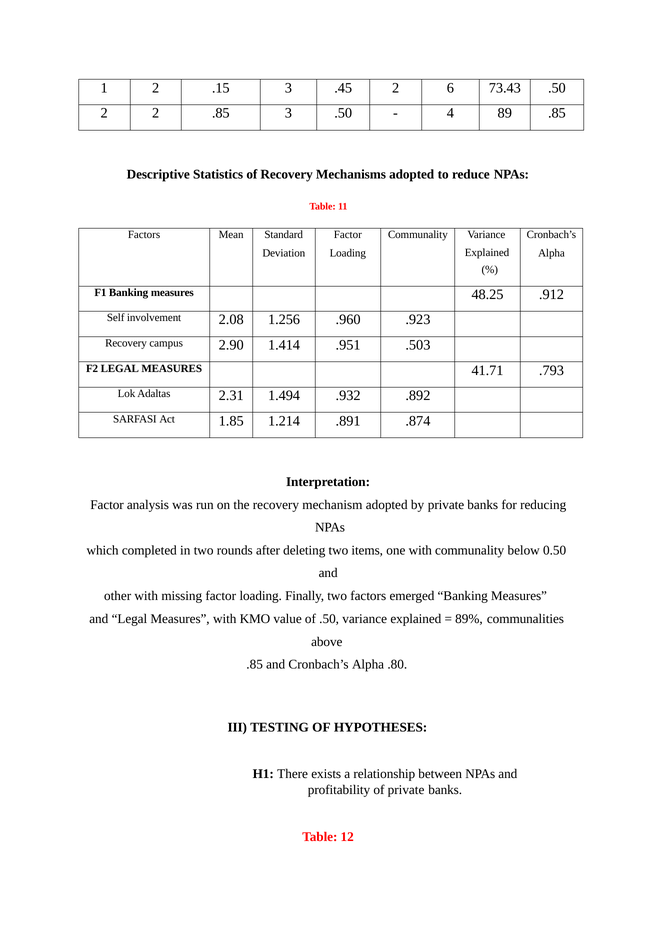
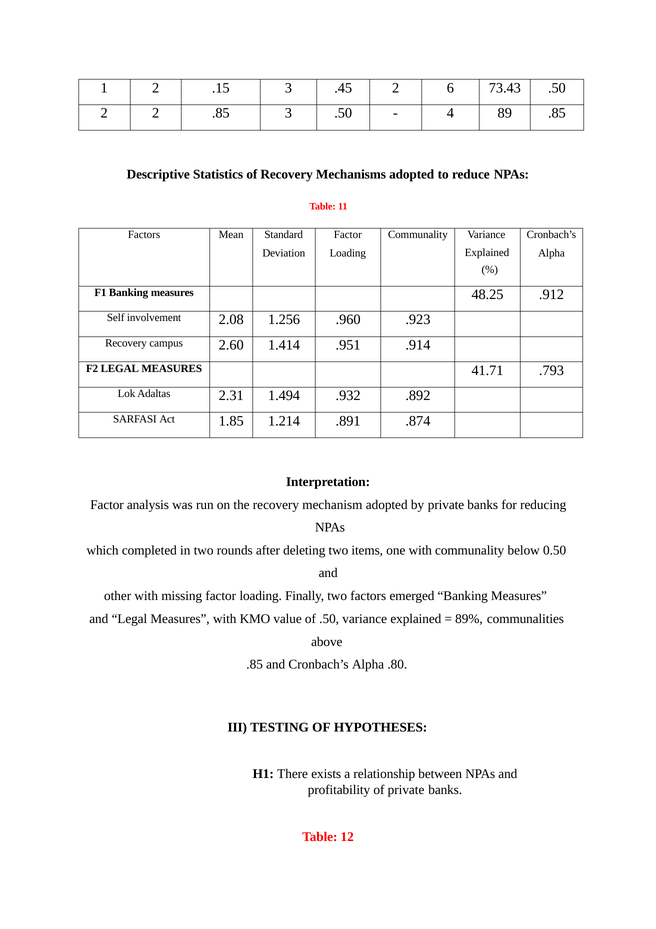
2.90: 2.90 -> 2.60
.503: .503 -> .914
